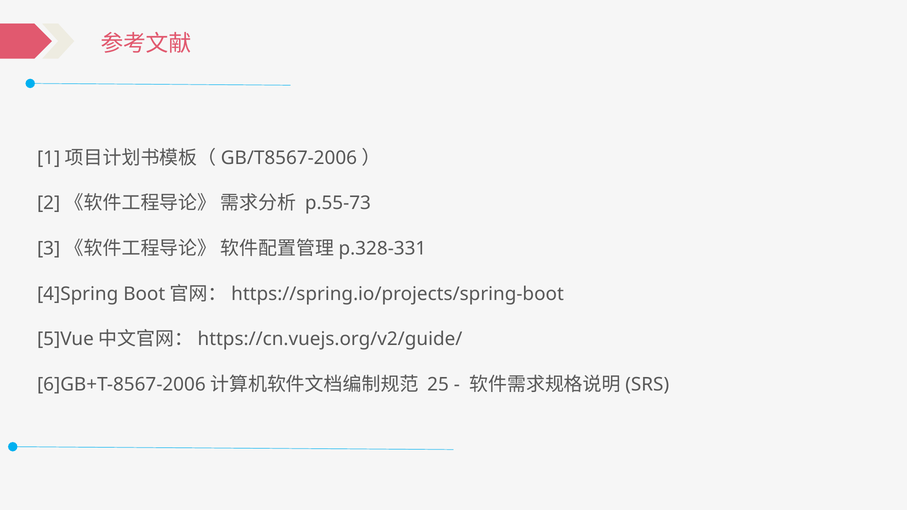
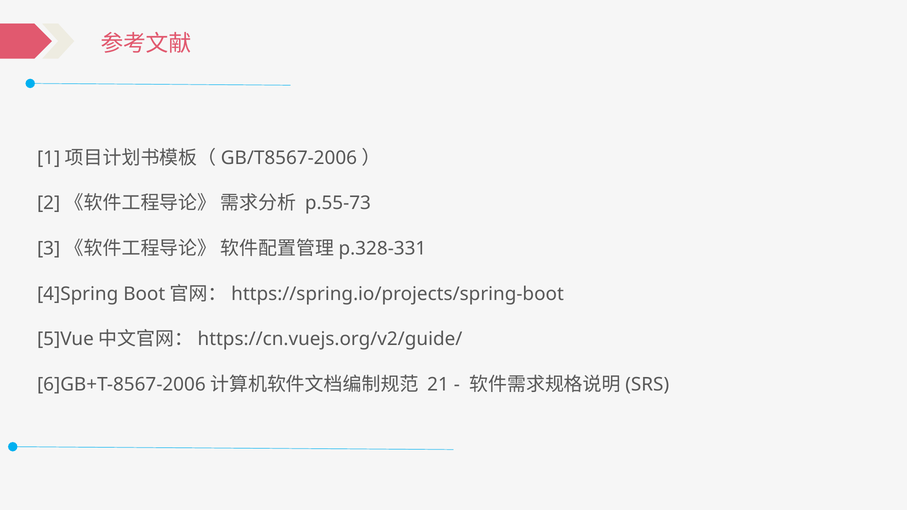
25: 25 -> 21
